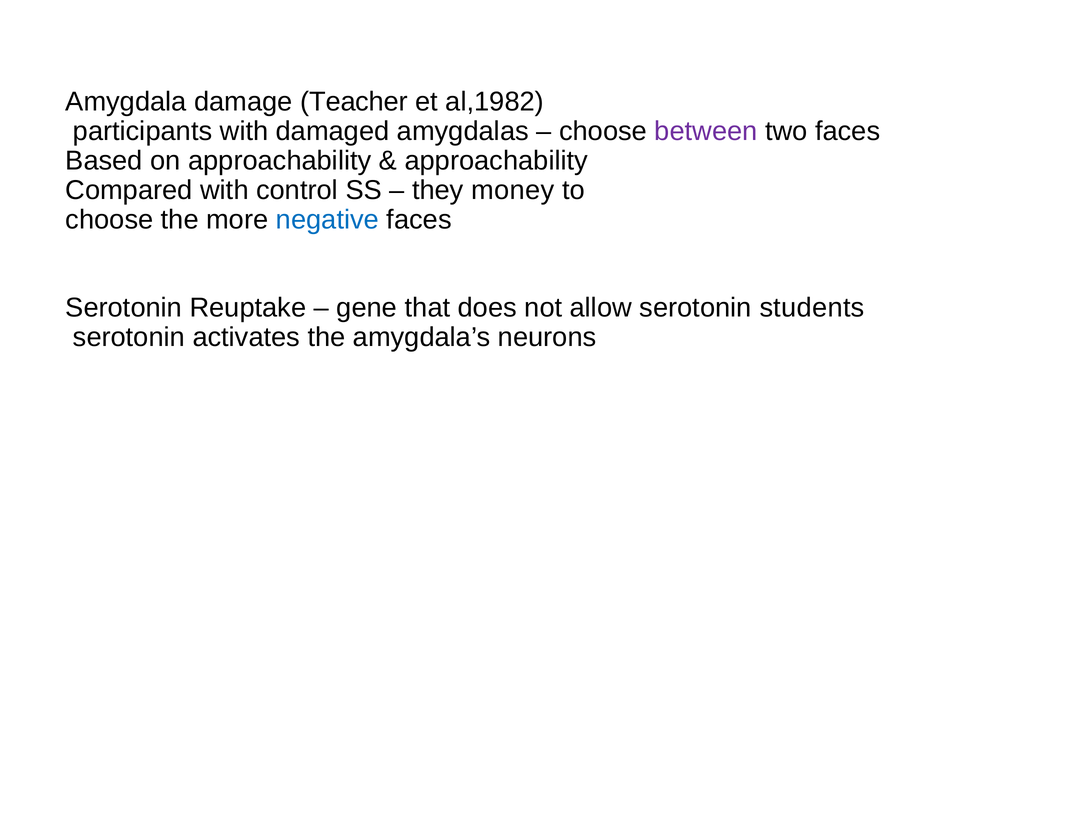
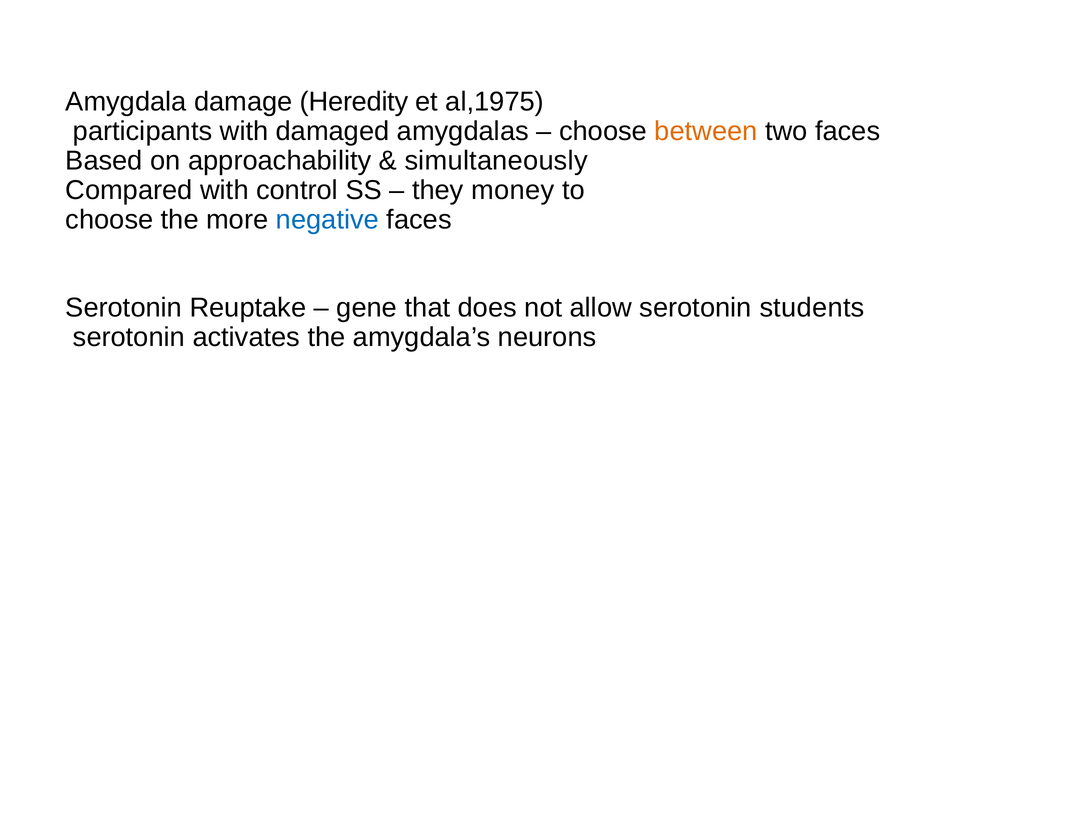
Teacher: Teacher -> Heredity
al,1982: al,1982 -> al,1975
between colour: purple -> orange
approachability at (496, 161): approachability -> simultaneously
